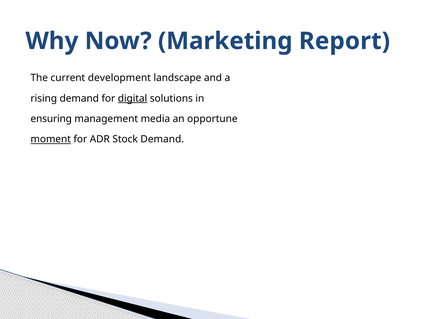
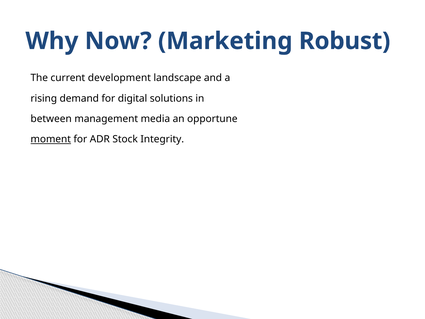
Report: Report -> Robust
digital underline: present -> none
ensuring: ensuring -> between
Stock Demand: Demand -> Integrity
